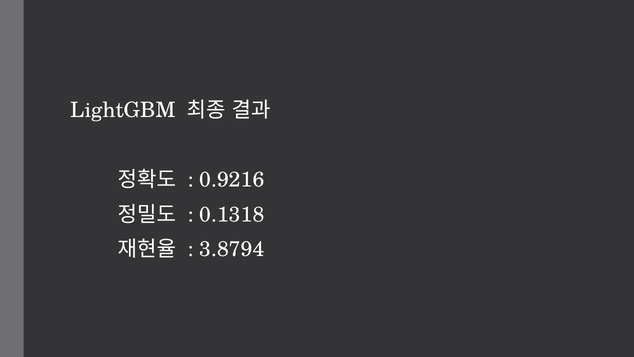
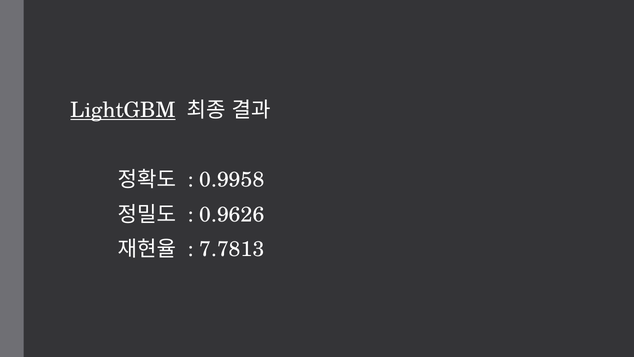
LightGBM underline: none -> present
0.9216: 0.9216 -> 0.9958
0.1318: 0.1318 -> 0.9626
3.8794: 3.8794 -> 7.7813
